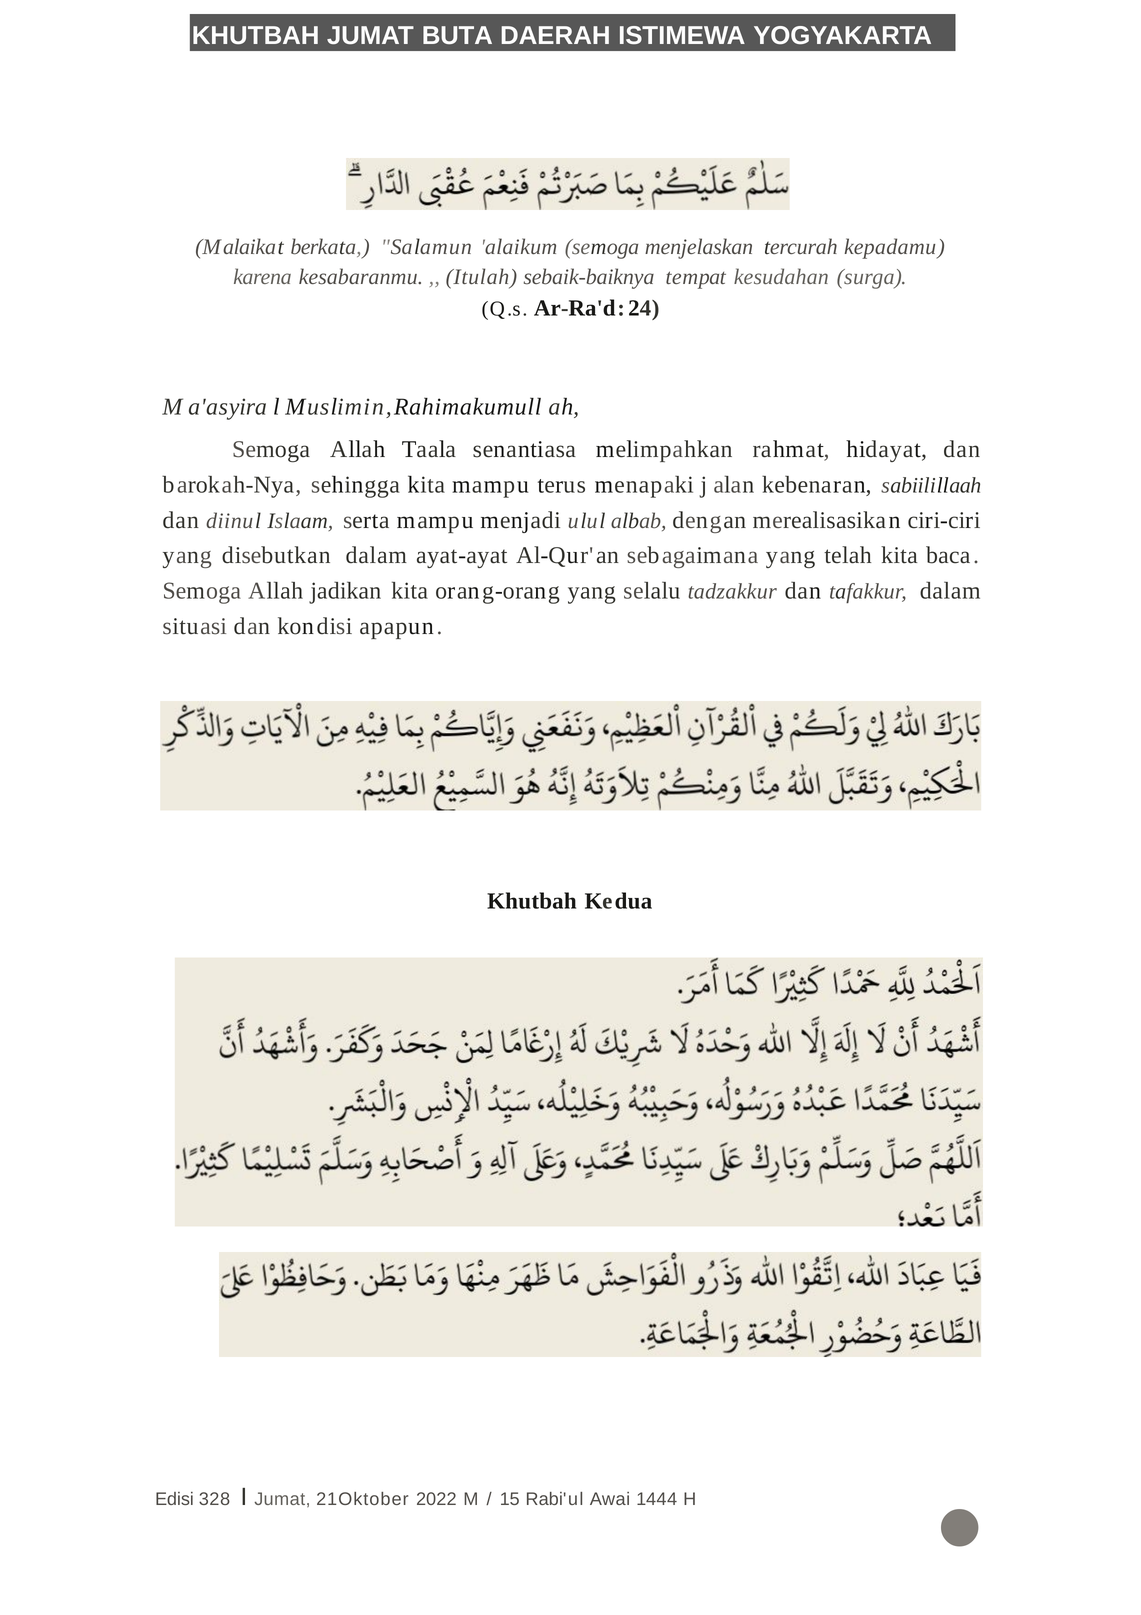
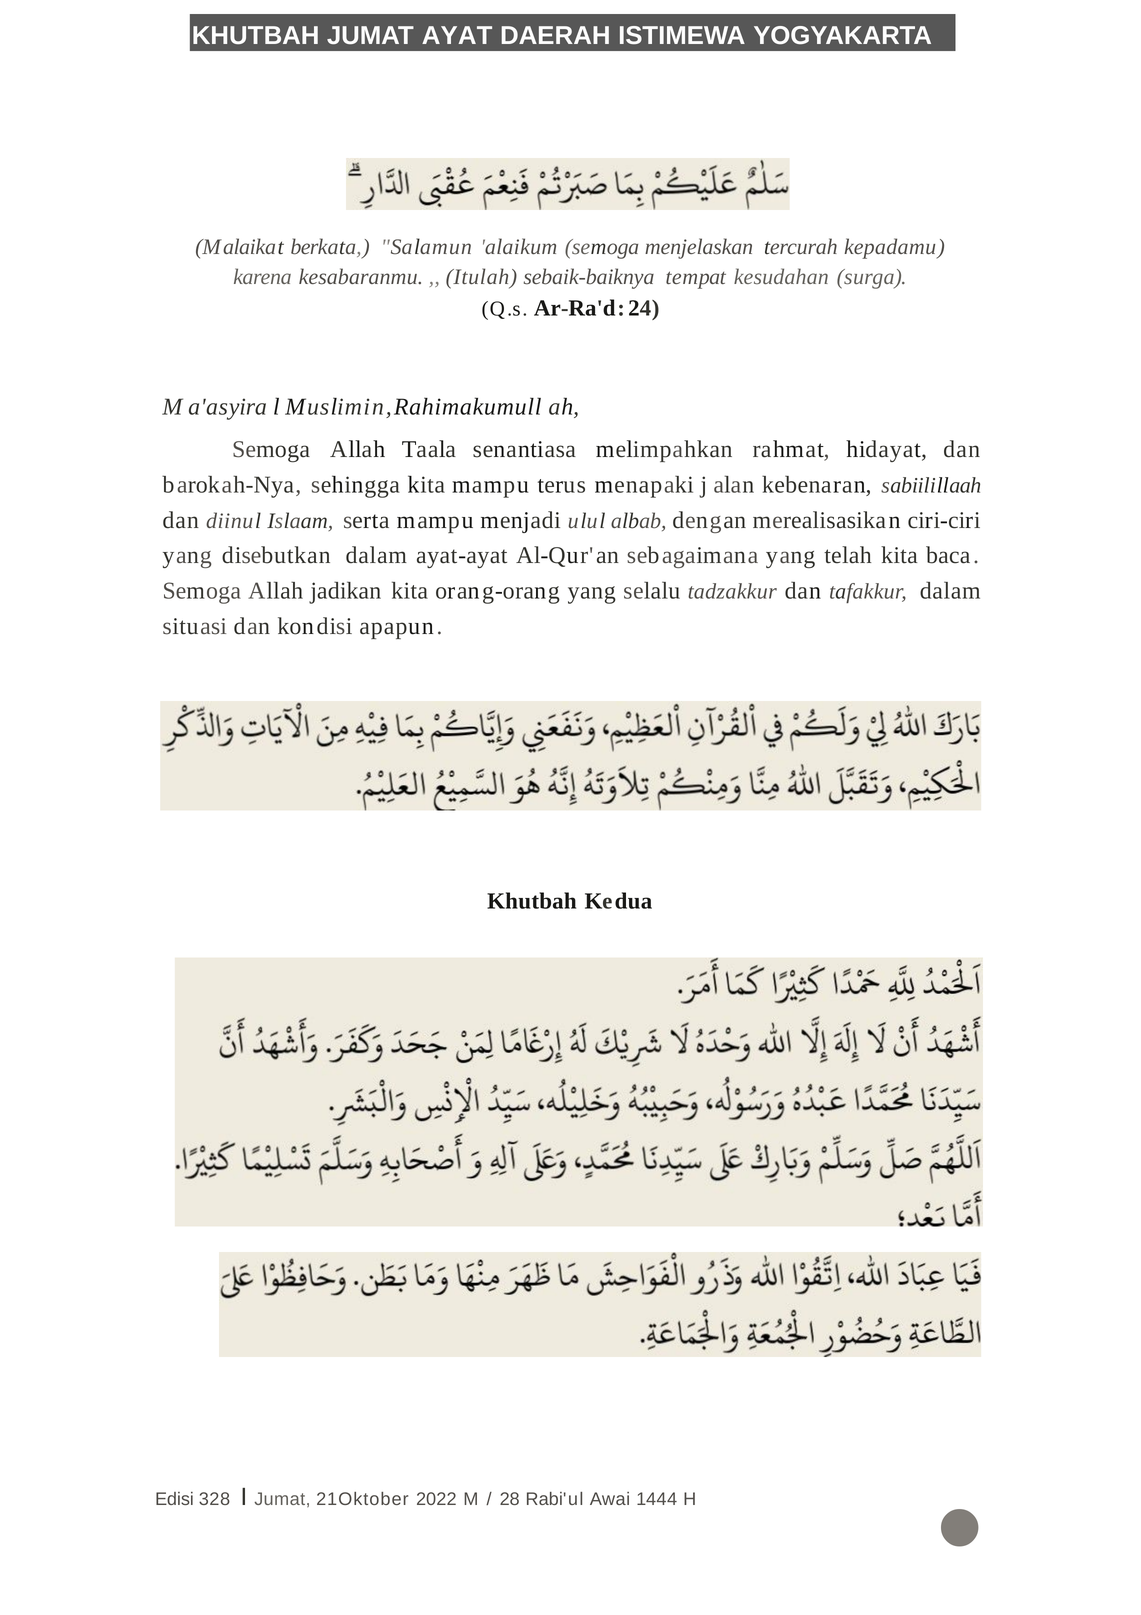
BUTA: BUTA -> AYAT
15: 15 -> 28
